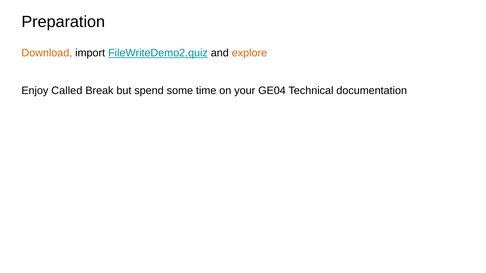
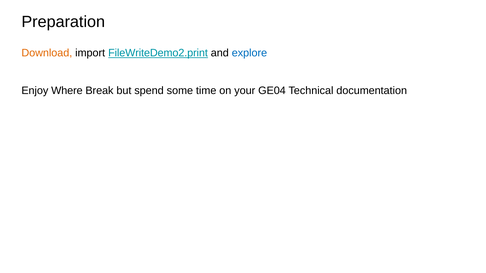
FileWriteDemo2.quiz: FileWriteDemo2.quiz -> FileWriteDemo2.print
explore colour: orange -> blue
Called: Called -> Where
